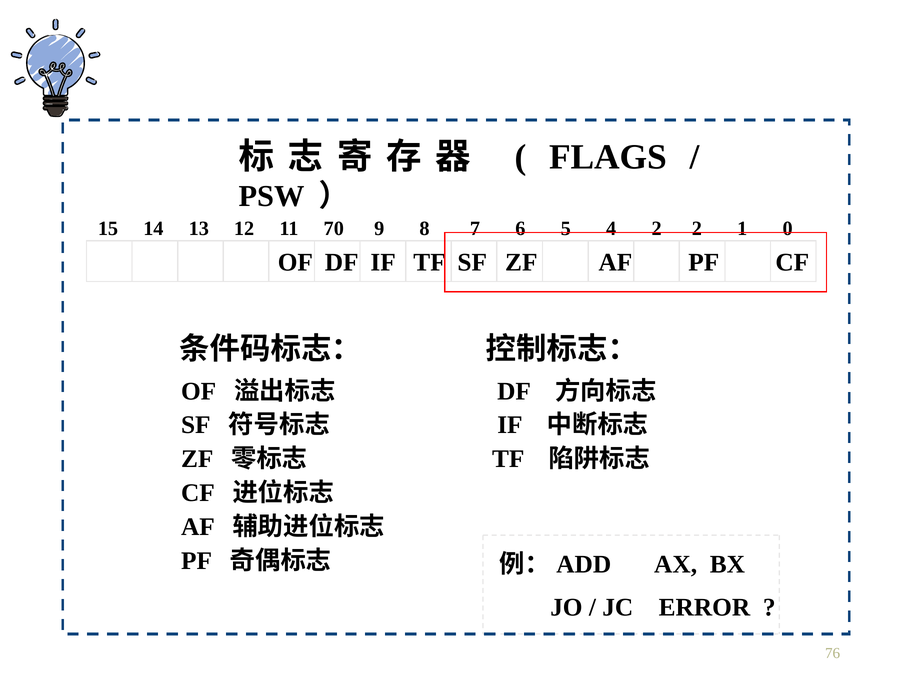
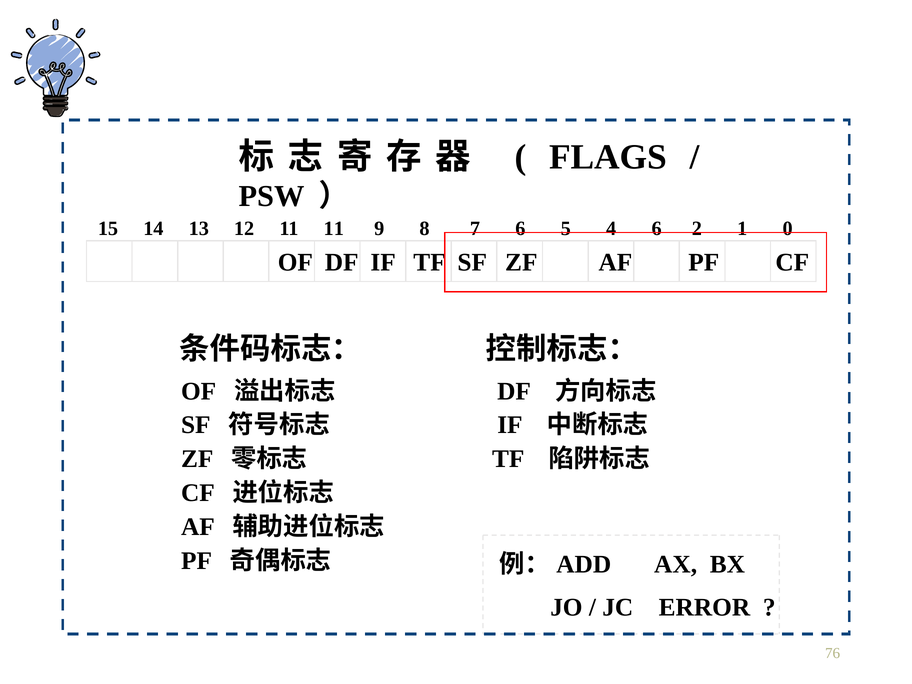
11 70: 70 -> 11
4 2: 2 -> 6
